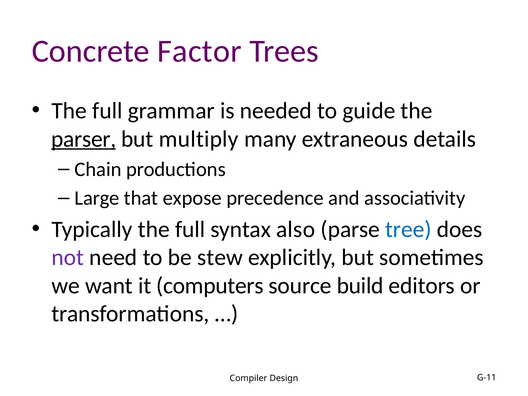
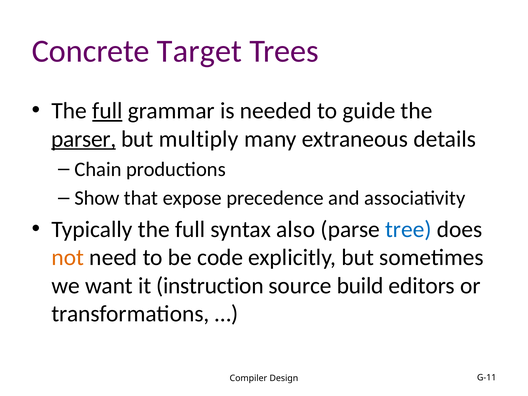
Factor: Factor -> Target
full at (107, 111) underline: none -> present
Large: Large -> Show
not colour: purple -> orange
stew: stew -> code
computers: computers -> instruction
